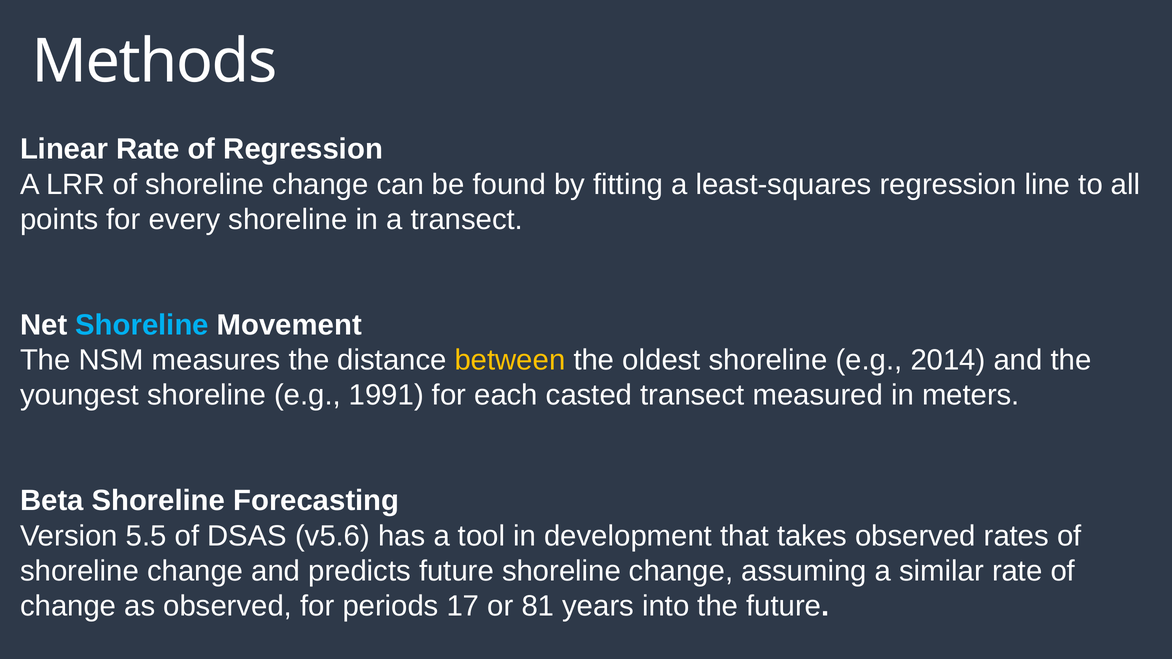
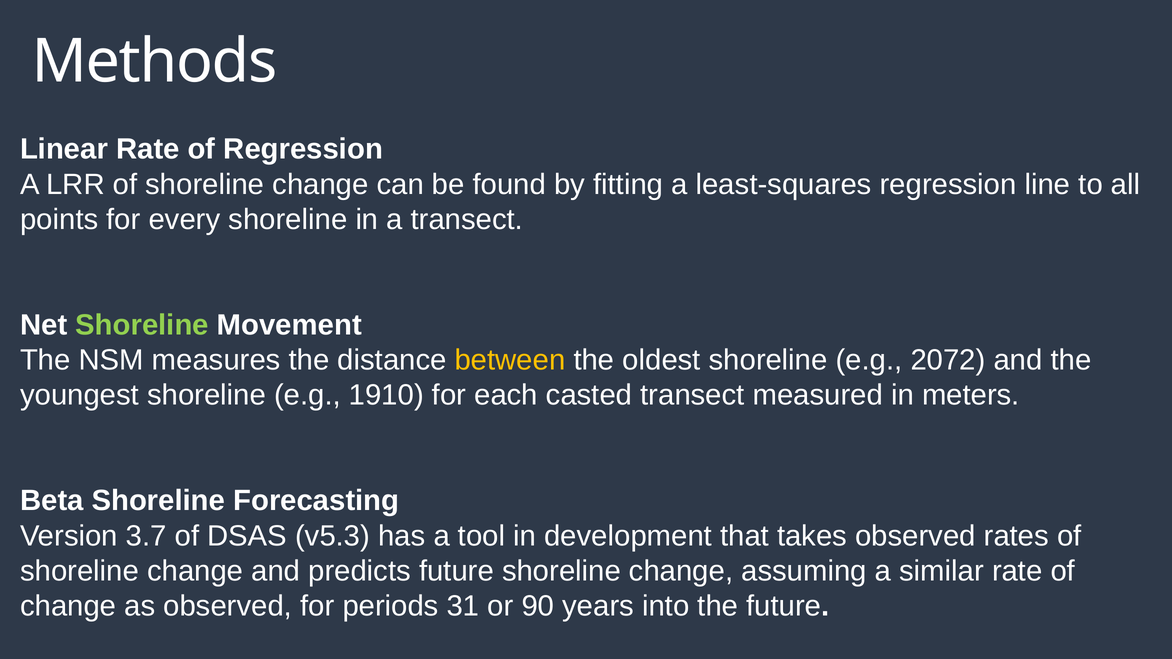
Shoreline at (142, 325) colour: light blue -> light green
2014: 2014 -> 2072
1991: 1991 -> 1910
5.5: 5.5 -> 3.7
v5.6: v5.6 -> v5.3
17: 17 -> 31
81: 81 -> 90
